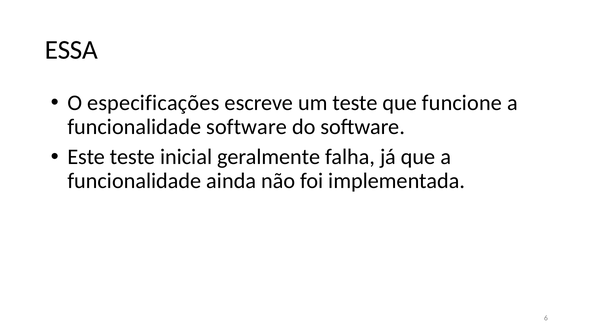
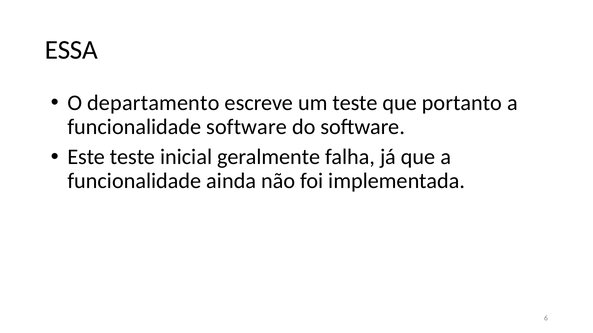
especificações: especificações -> departamento
funcione: funcione -> portanto
